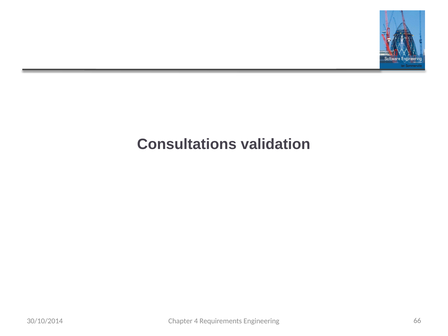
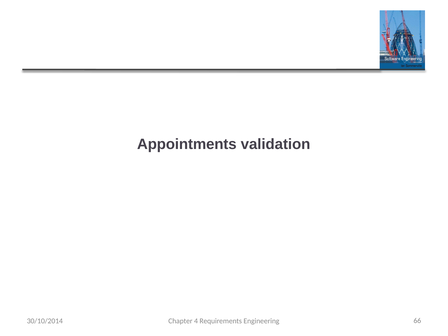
Consultations: Consultations -> Appointments
